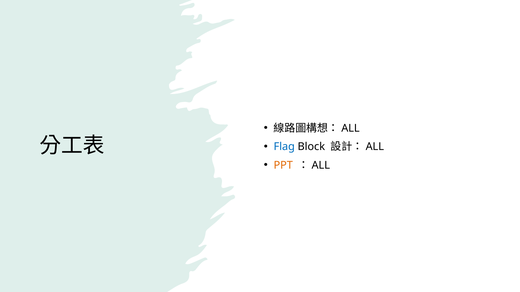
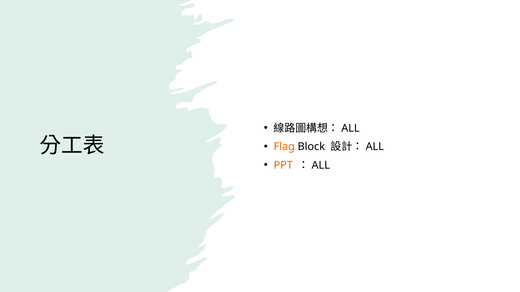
Flag colour: blue -> orange
